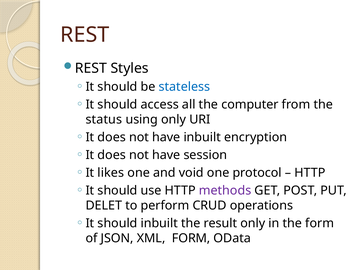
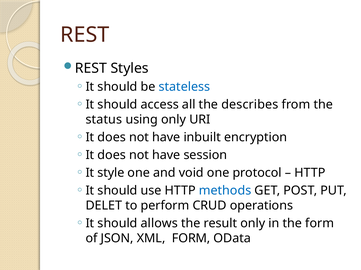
computer: computer -> describes
likes: likes -> style
methods colour: purple -> blue
should inbuilt: inbuilt -> allows
